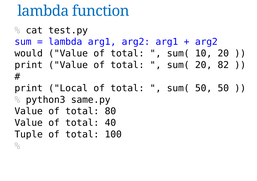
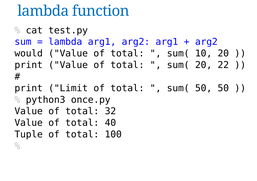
82: 82 -> 22
Local: Local -> Limit
same.py: same.py -> once.py
80: 80 -> 32
